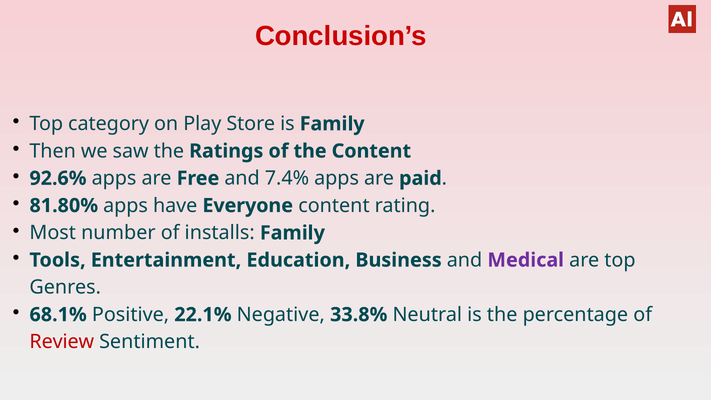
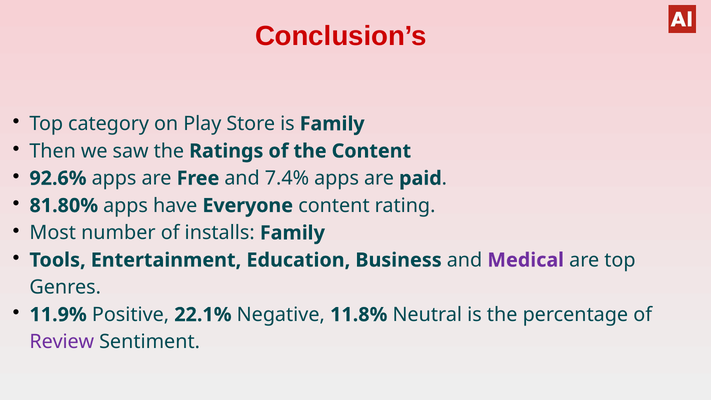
68.1%: 68.1% -> 11.9%
33.8%: 33.8% -> 11.8%
Review colour: red -> purple
